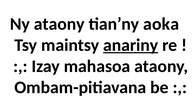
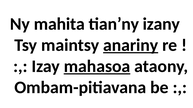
Ny ataony: ataony -> mahita
aoka: aoka -> izany
mahasoa underline: none -> present
